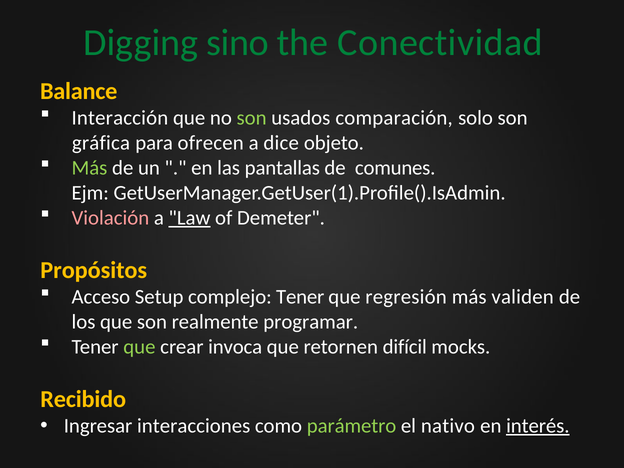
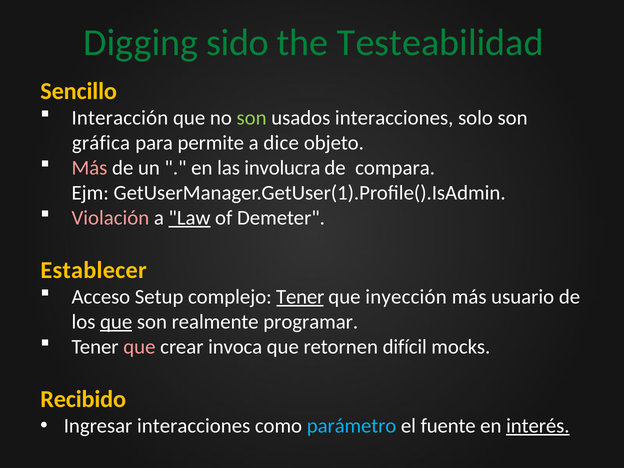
sino: sino -> sido
Conectividad: Conectividad -> Testeabilidad
Balance: Balance -> Sencillo
usados comparación: comparación -> interacciones
ofrecen: ofrecen -> permite
Más at (89, 168) colour: light green -> pink
pantallas: pantallas -> involucra
comunes: comunes -> compara
Propósitos: Propósitos -> Establecer
Tener at (300, 297) underline: none -> present
regresión: regresión -> inyección
validen: validen -> usuario
que at (116, 322) underline: none -> present
que at (139, 347) colour: light green -> pink
parámetro colour: light green -> light blue
nativo: nativo -> fuente
